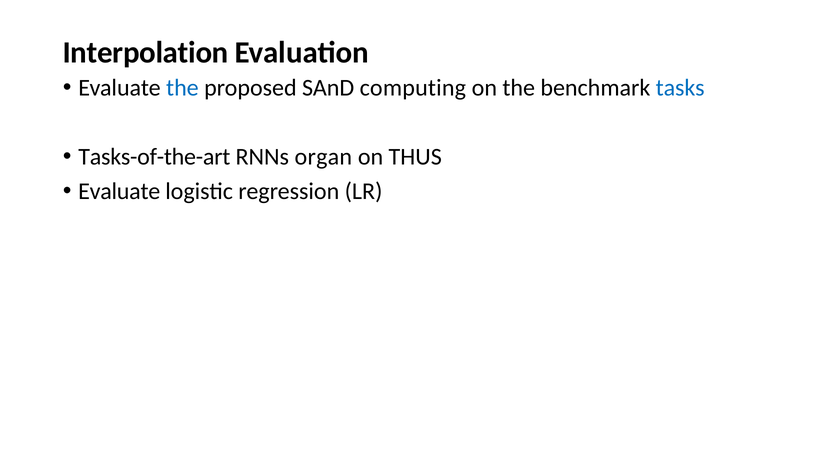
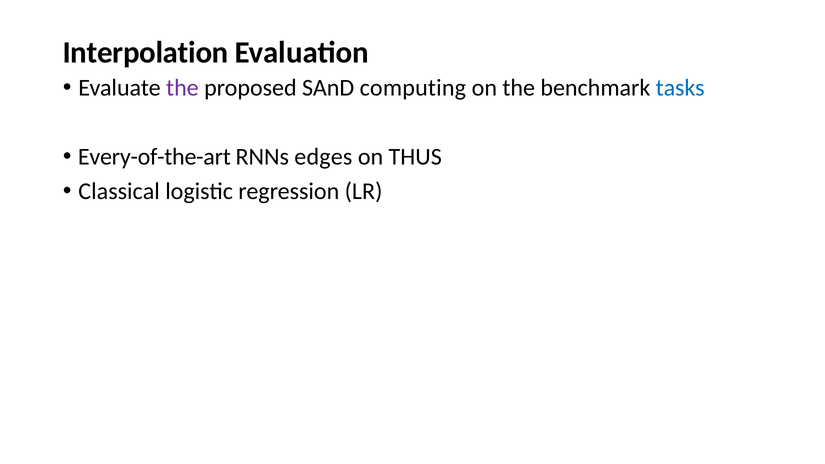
the at (182, 88) colour: blue -> purple
Tasks-of-the-art: Tasks-of-the-art -> Every-of-the-art
organ: organ -> edges
Evaluate at (119, 191): Evaluate -> Classical
